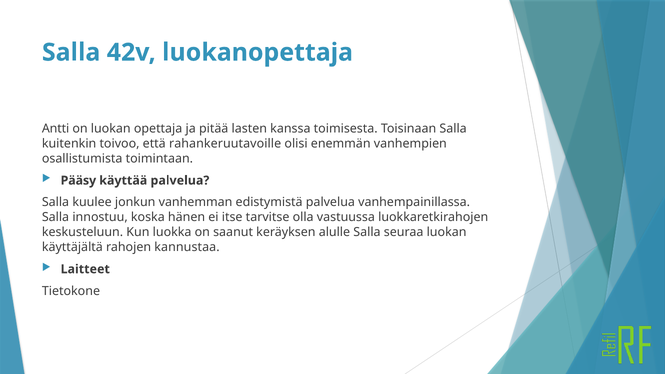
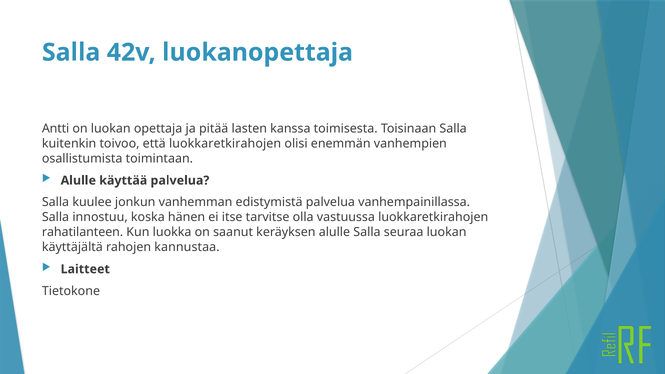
että rahankeruutavoille: rahankeruutavoille -> luokkaretkirahojen
Pääsy at (78, 181): Pääsy -> Alulle
keskusteluun: keskusteluun -> rahatilanteen
